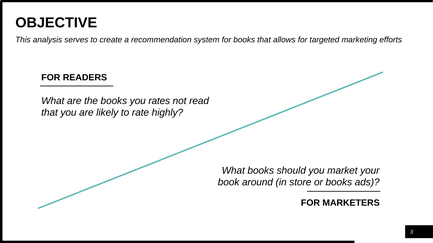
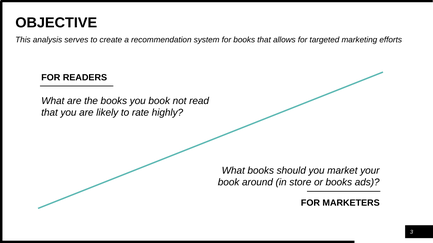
you rates: rates -> book
